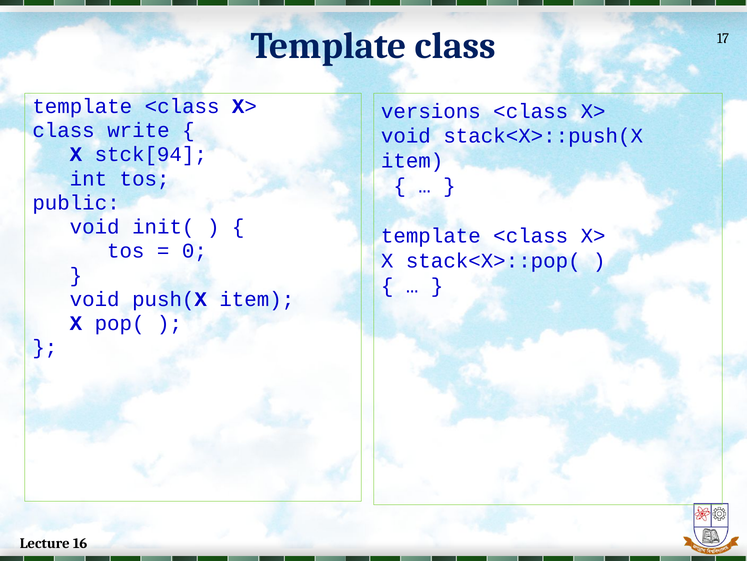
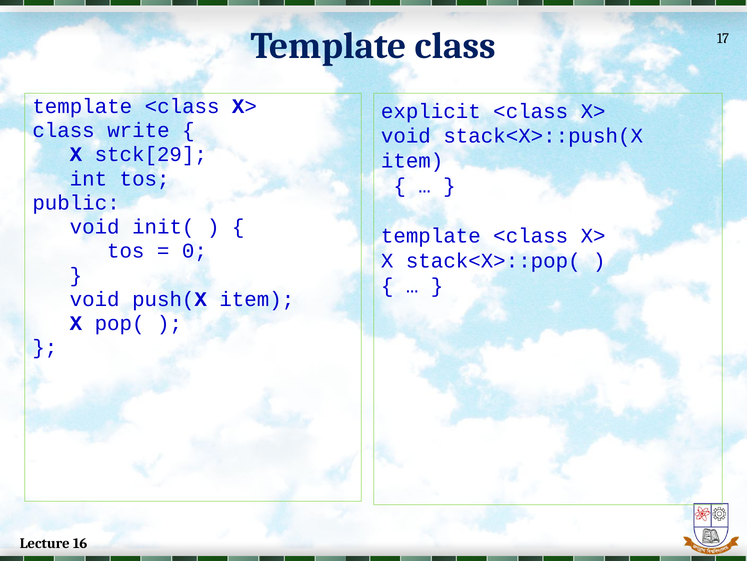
versions: versions -> explicit
stck[94: stck[94 -> stck[29
